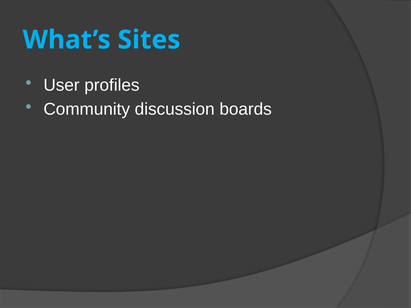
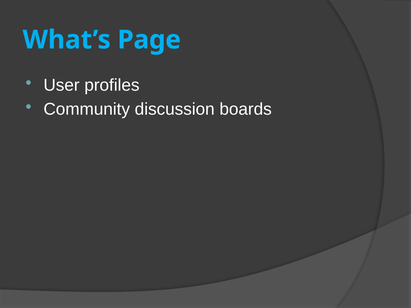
Sites: Sites -> Page
